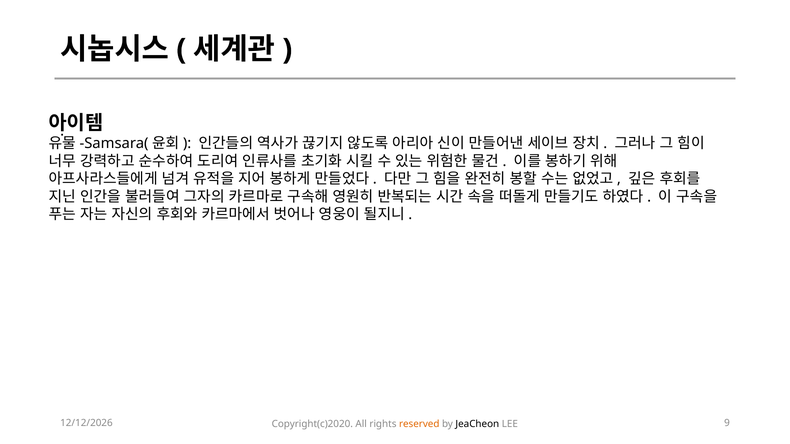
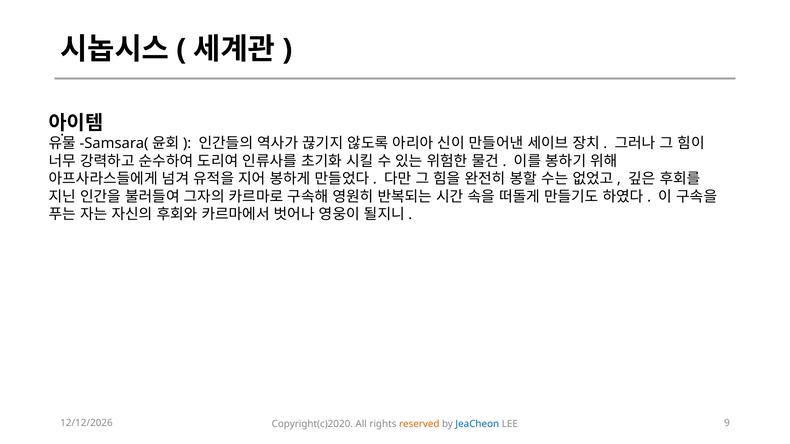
JeaCheon colour: black -> blue
